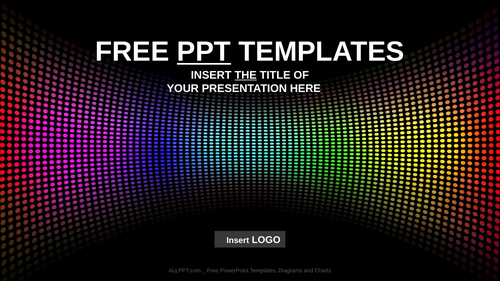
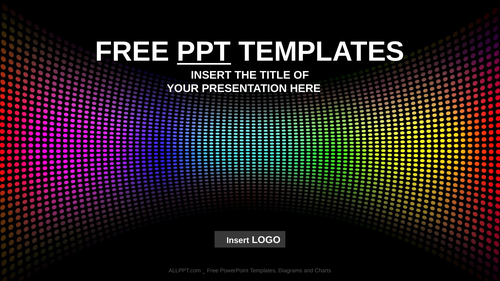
THE underline: present -> none
